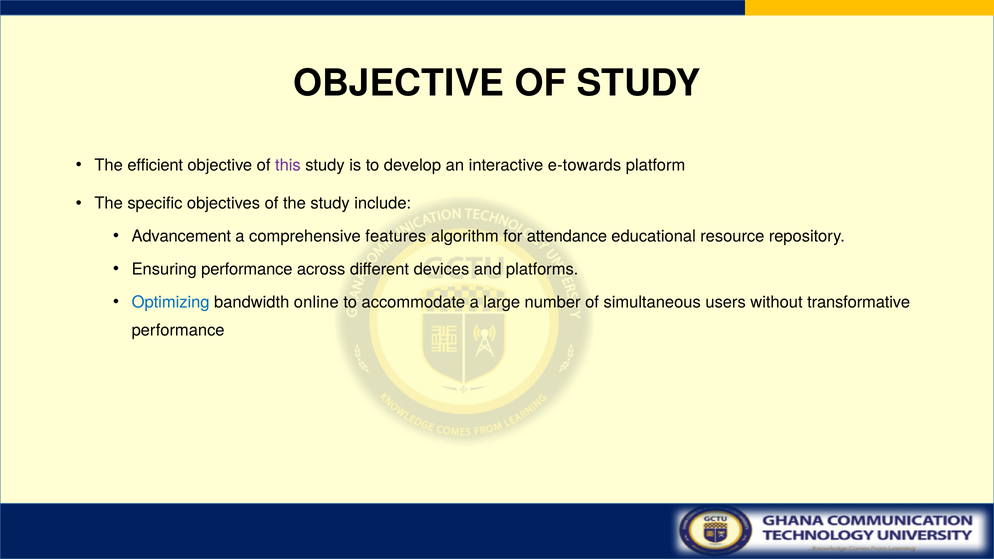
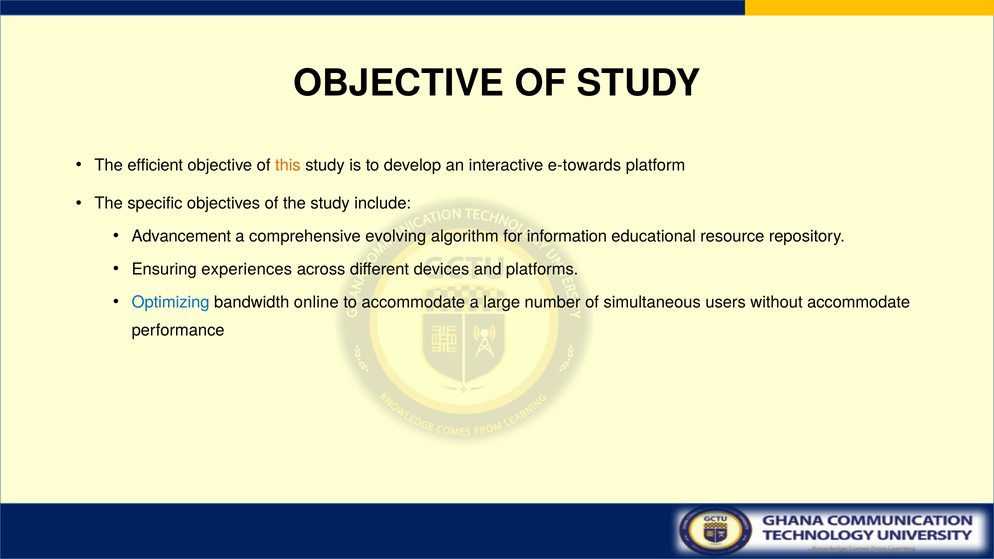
this colour: purple -> orange
features: features -> evolving
attendance: attendance -> information
Ensuring performance: performance -> experiences
without transformative: transformative -> accommodate
